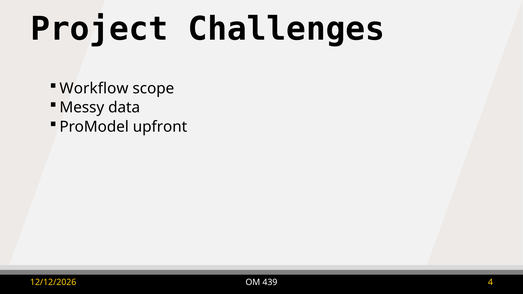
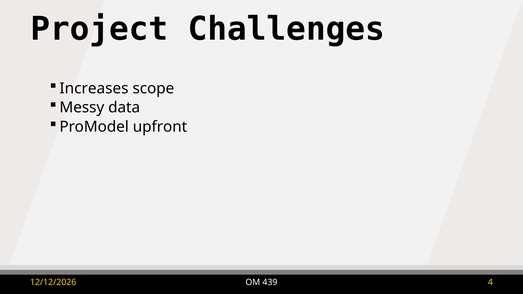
Workflow: Workflow -> Increases
